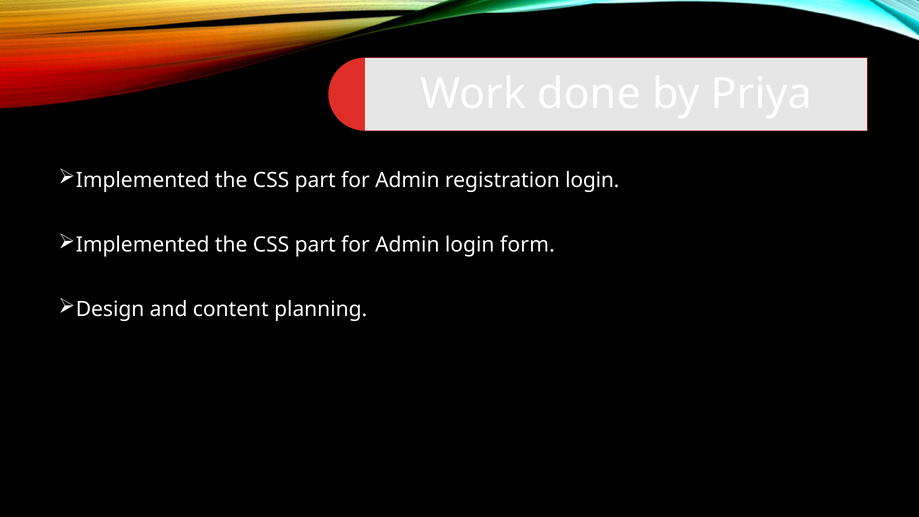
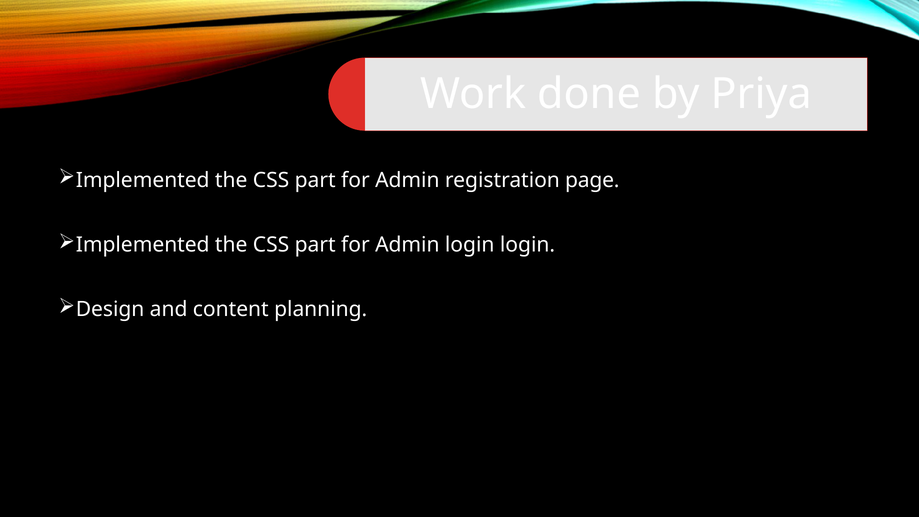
registration login: login -> page
login form: form -> login
